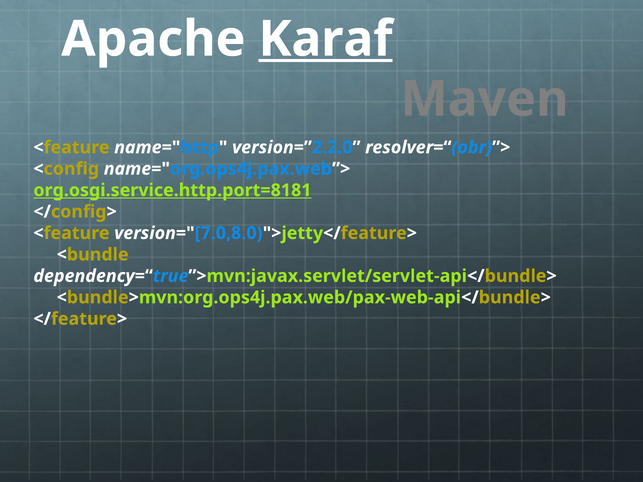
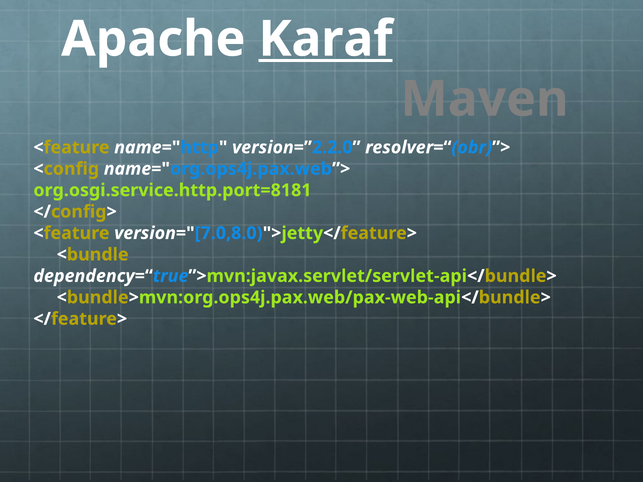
org.osgi.service.http.port=8181 underline: present -> none
